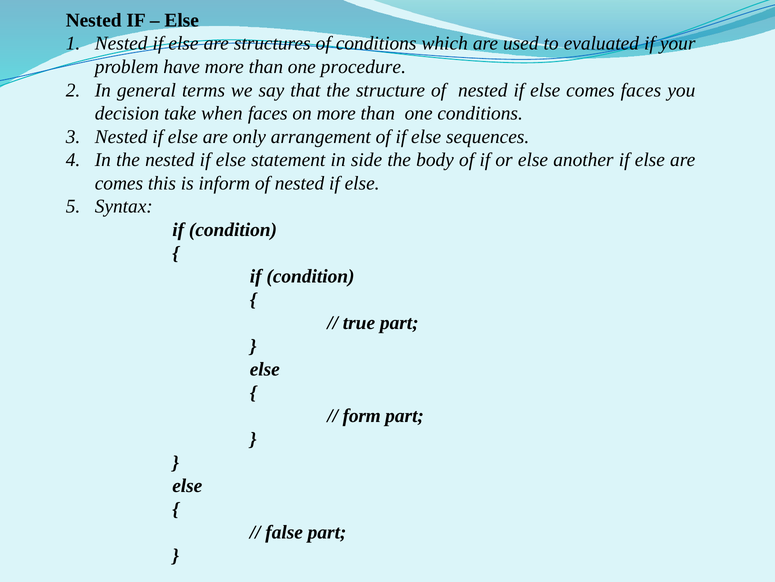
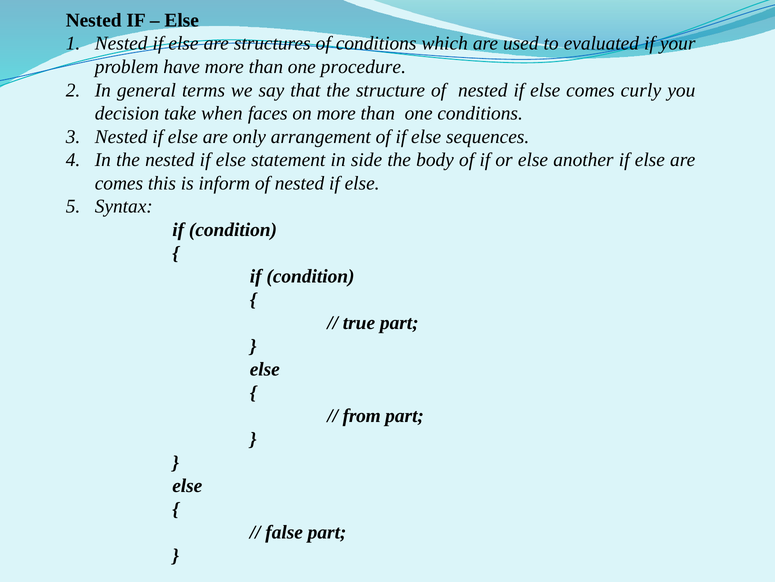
comes faces: faces -> curly
form: form -> from
